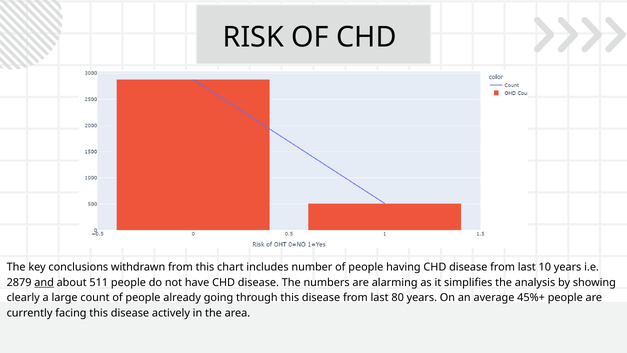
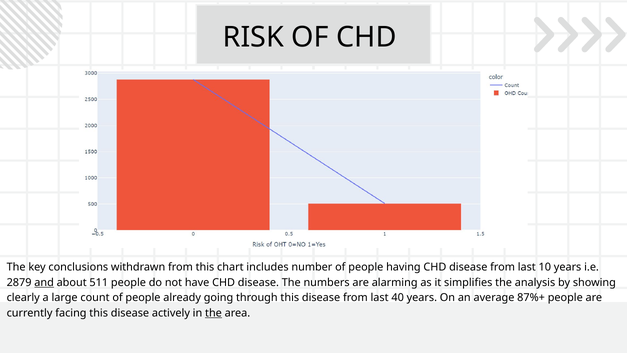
80: 80 -> 40
45%+: 45%+ -> 87%+
the at (213, 313) underline: none -> present
